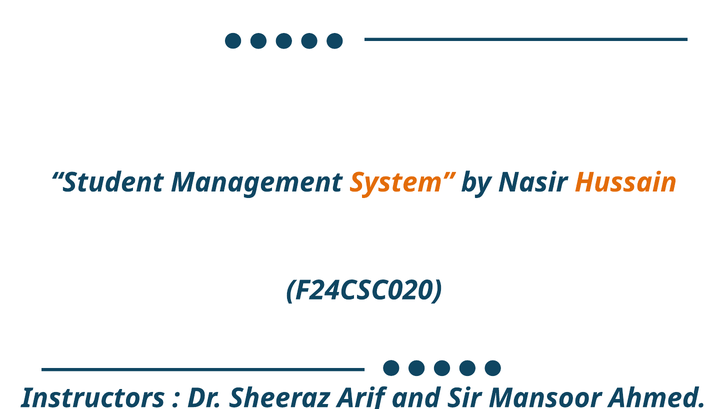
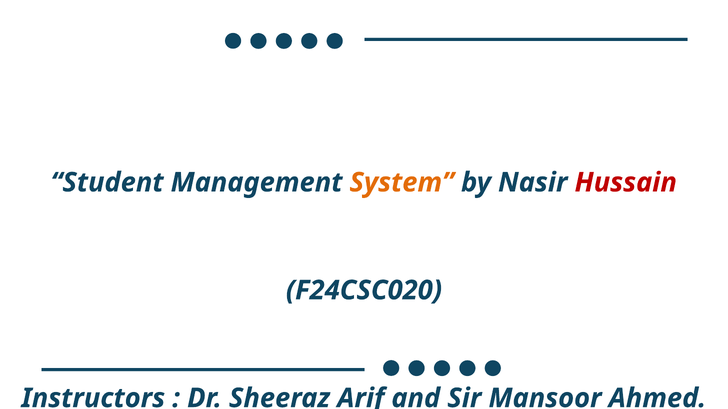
Hussain colour: orange -> red
